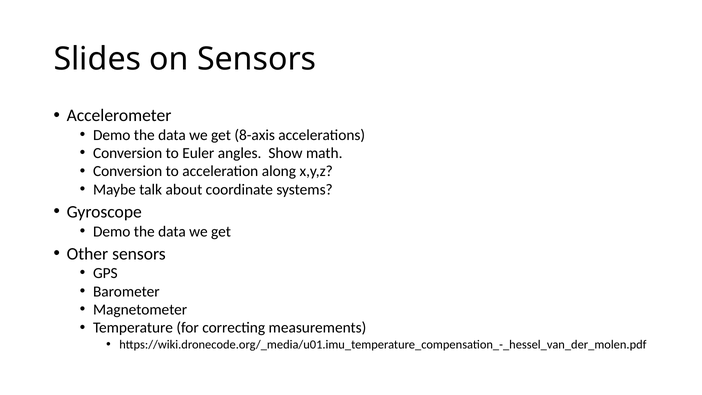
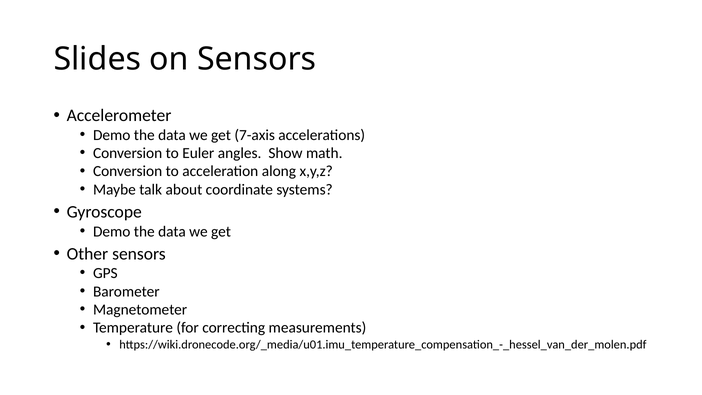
8-axis: 8-axis -> 7-axis
